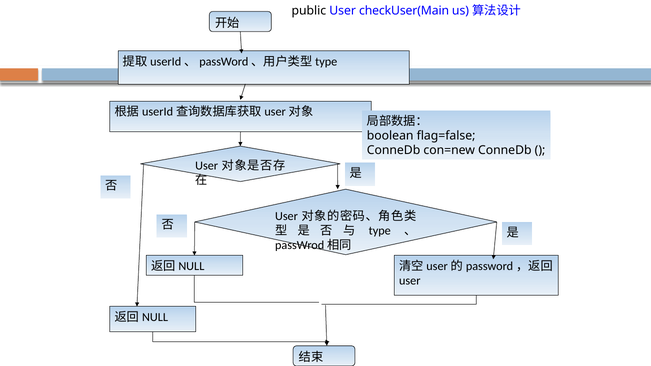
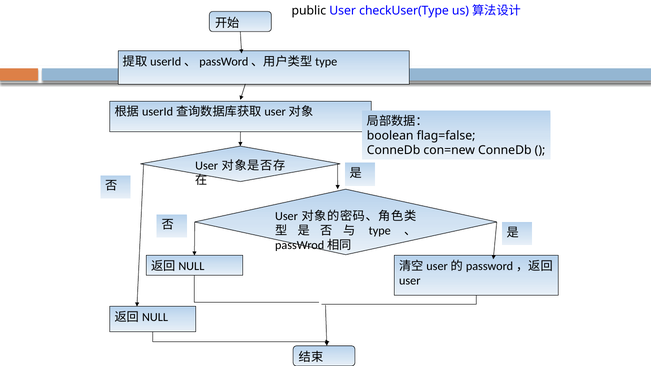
checkUser(Main: checkUser(Main -> checkUser(Type
